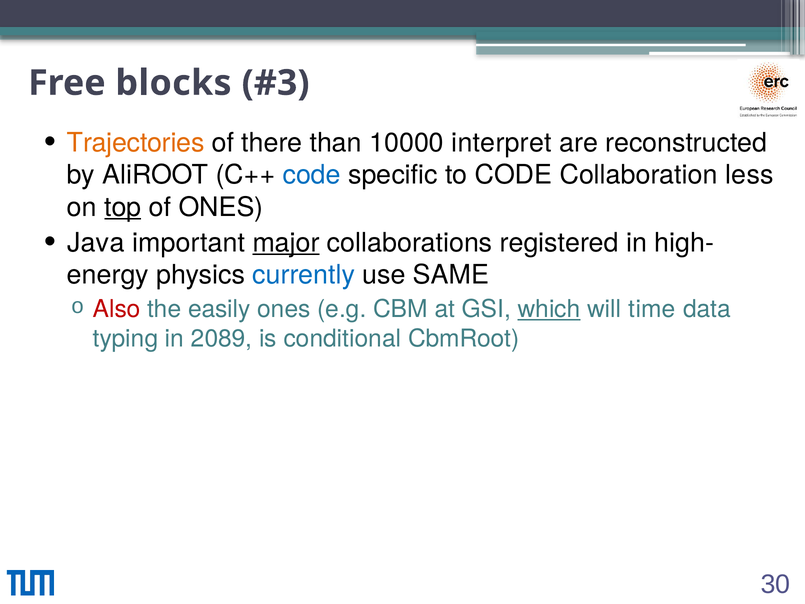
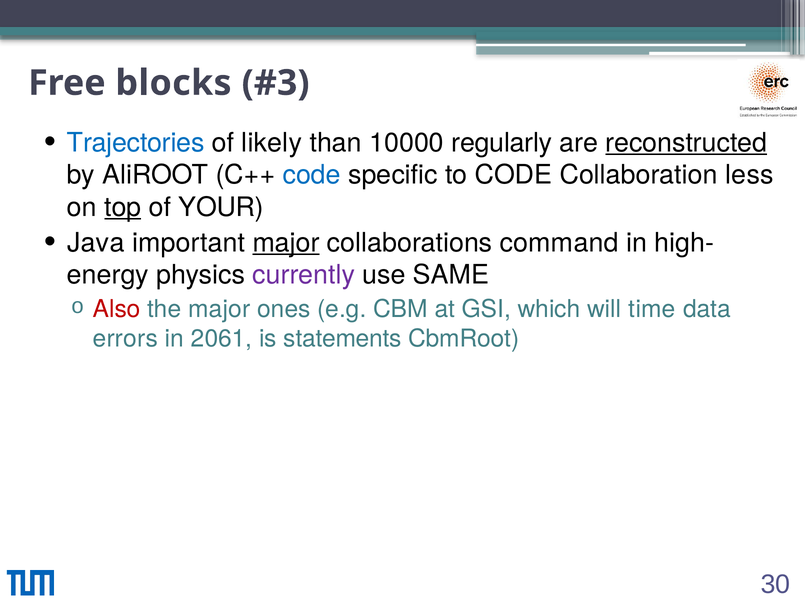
Trajectories colour: orange -> blue
there: there -> likely
interpret: interpret -> regularly
reconstructed underline: none -> present
of ONES: ONES -> YOUR
registered: registered -> command
currently colour: blue -> purple
the easily: easily -> major
which underline: present -> none
typing: typing -> errors
2089: 2089 -> 2061
conditional: conditional -> statements
